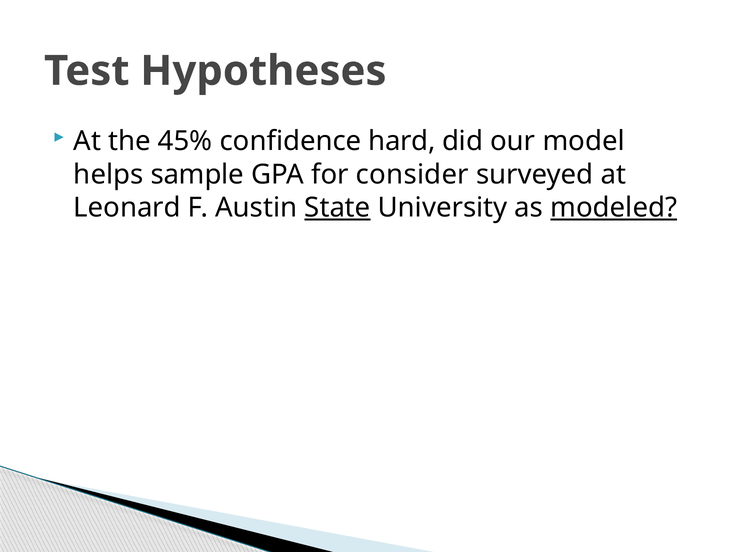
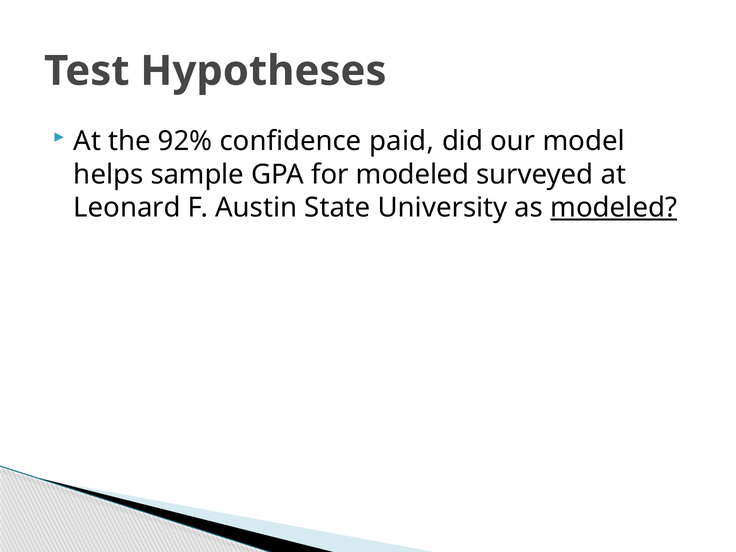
45%: 45% -> 92%
hard: hard -> paid
for consider: consider -> modeled
State underline: present -> none
